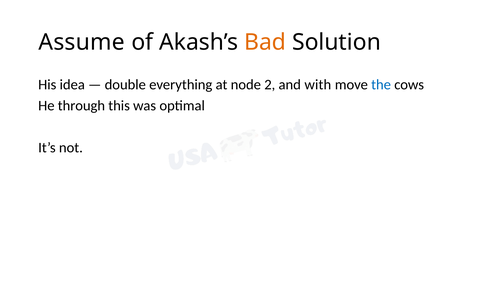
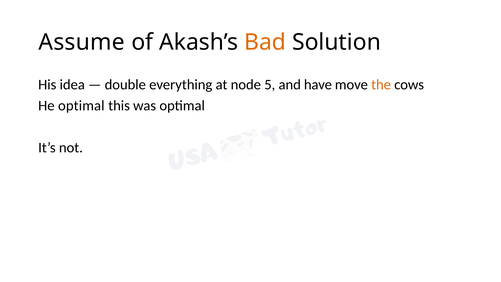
2: 2 -> 5
with: with -> have
the colour: blue -> orange
He through: through -> optimal
